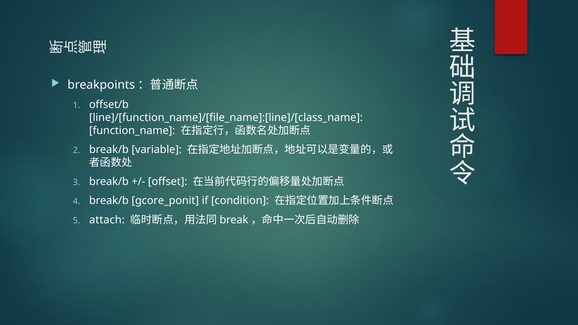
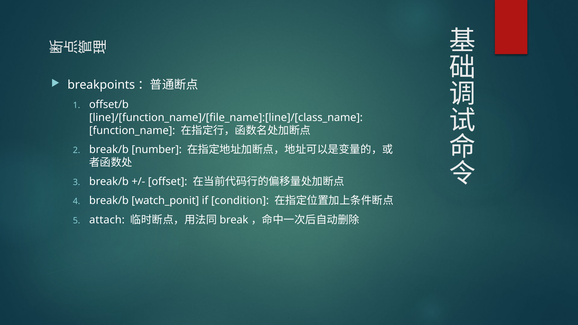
variable: variable -> number
gcore_ponit: gcore_ponit -> watch_ponit
